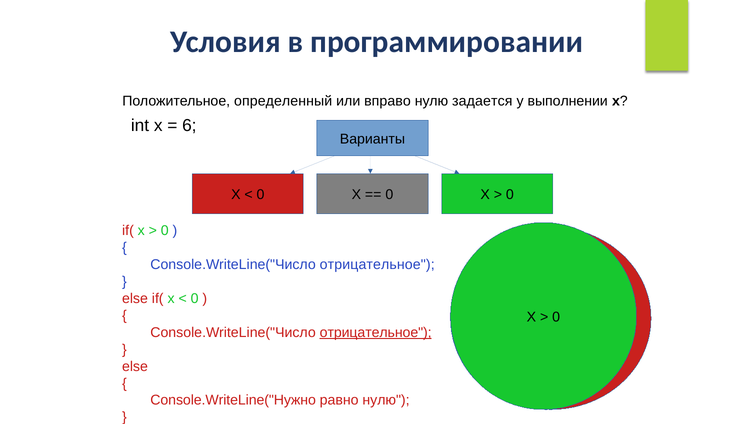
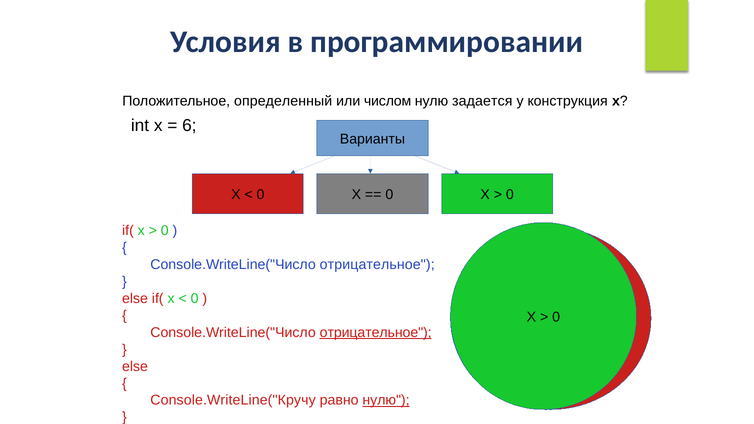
вправо: вправо -> числом
выполнении: выполнении -> конструкция
Console.WriteLine("Нужно: Console.WriteLine("Нужно -> Console.WriteLine("Кручу
нулю at (386, 400) underline: none -> present
